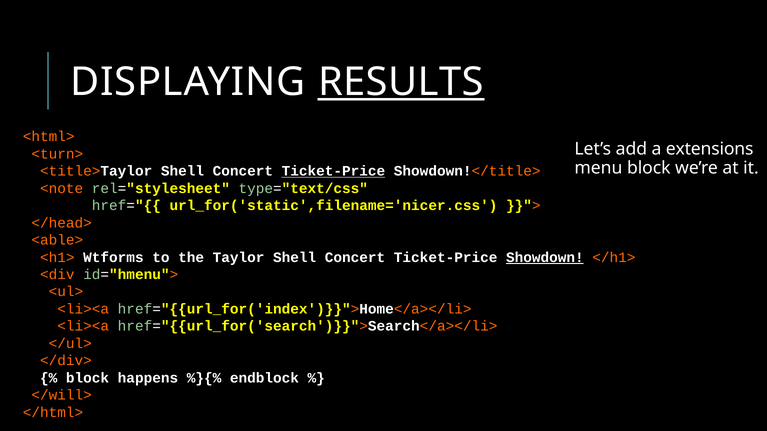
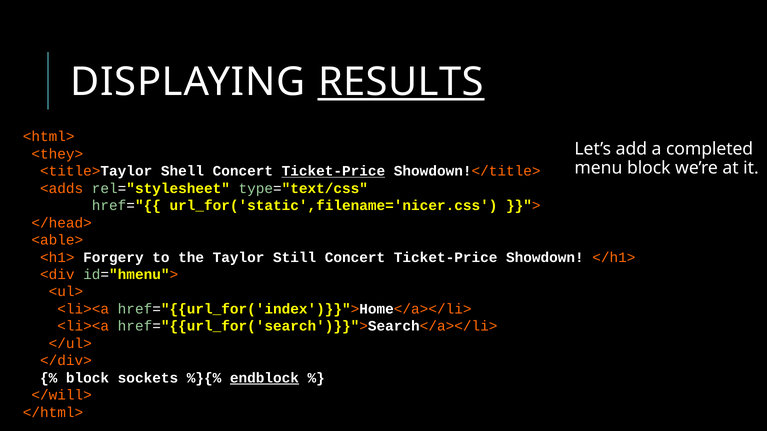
extensions: extensions -> completed
<turn>: <turn> -> <they>
<note: <note -> <adds
Wtforms: Wtforms -> Forgery
Taylor Shell: Shell -> Still
Showdown underline: present -> none
happens: happens -> sockets
endblock underline: none -> present
